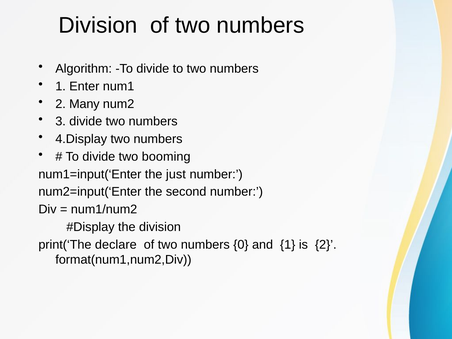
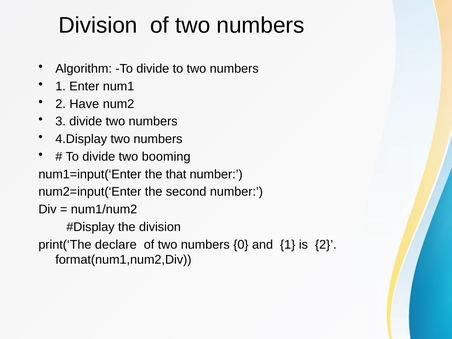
Many: Many -> Have
just: just -> that
